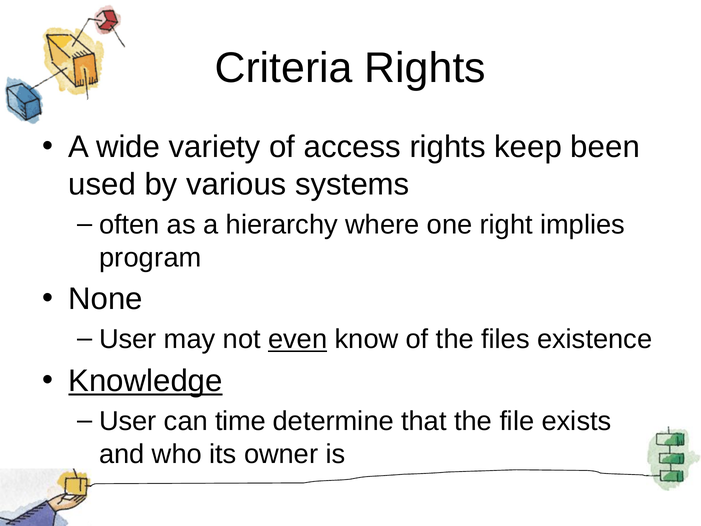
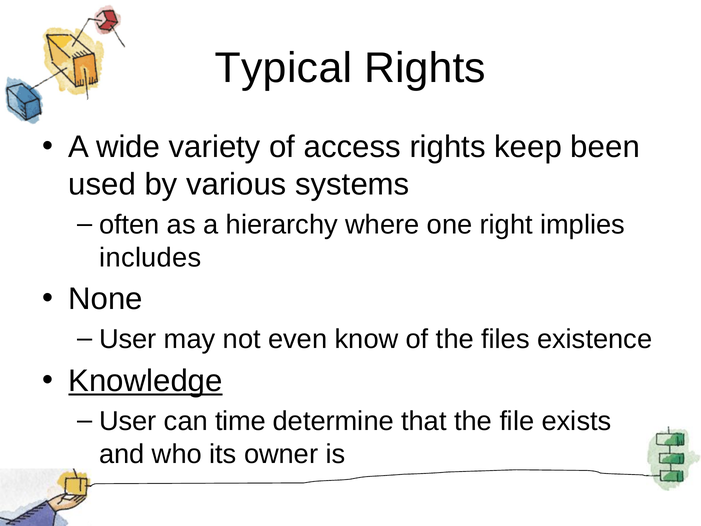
Criteria: Criteria -> Typical
program: program -> includes
even underline: present -> none
